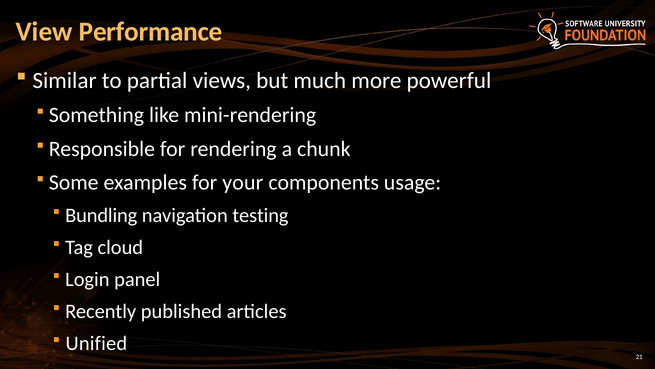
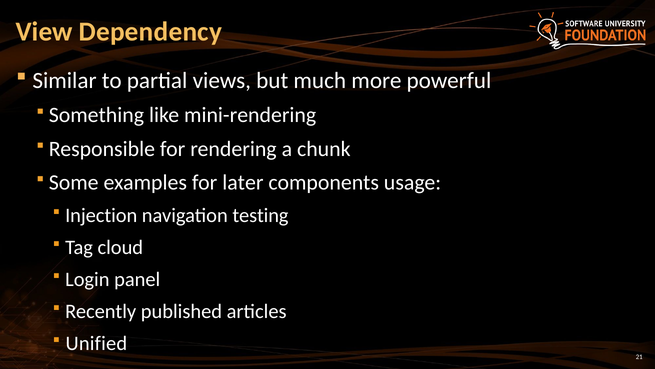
Performance: Performance -> Dependency
your: your -> later
Bundling: Bundling -> Injection
